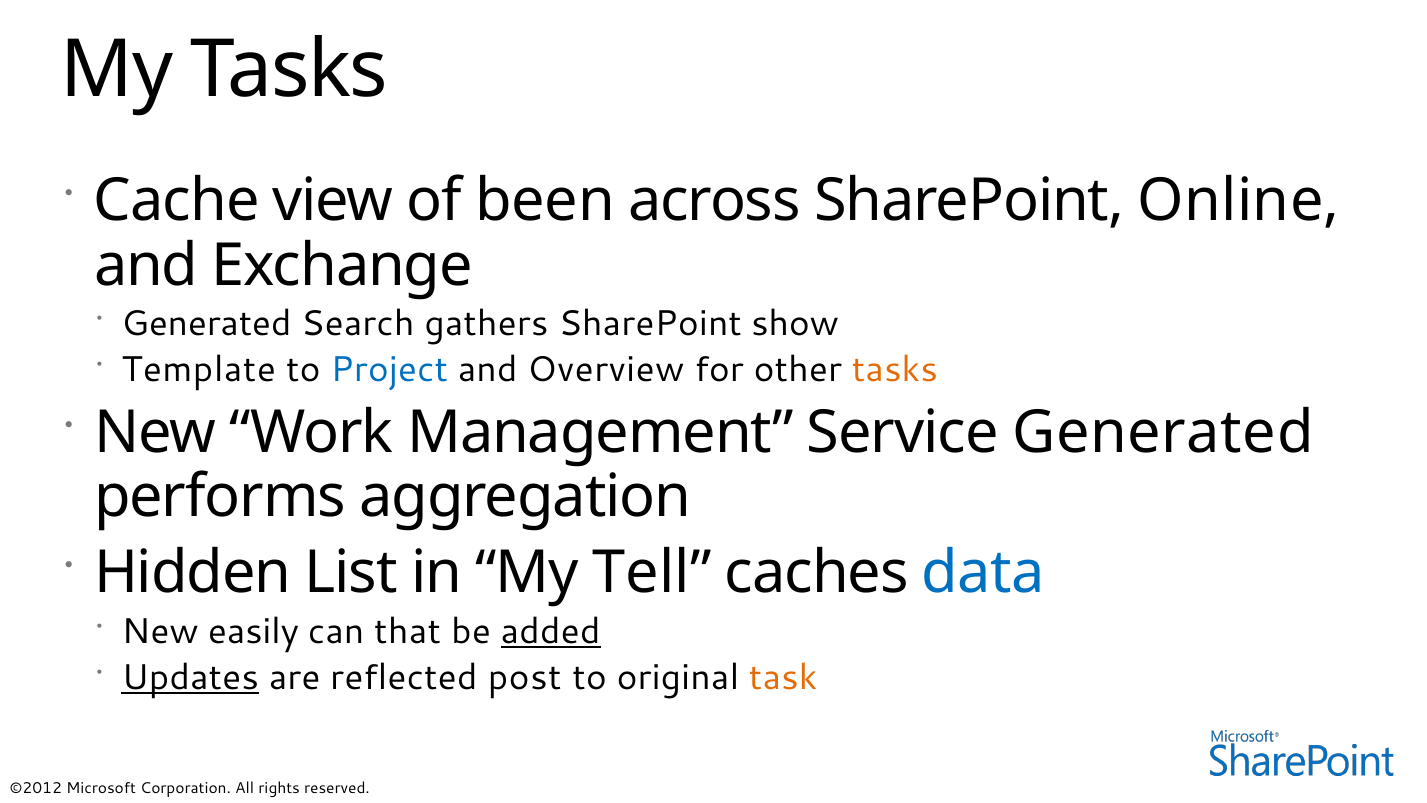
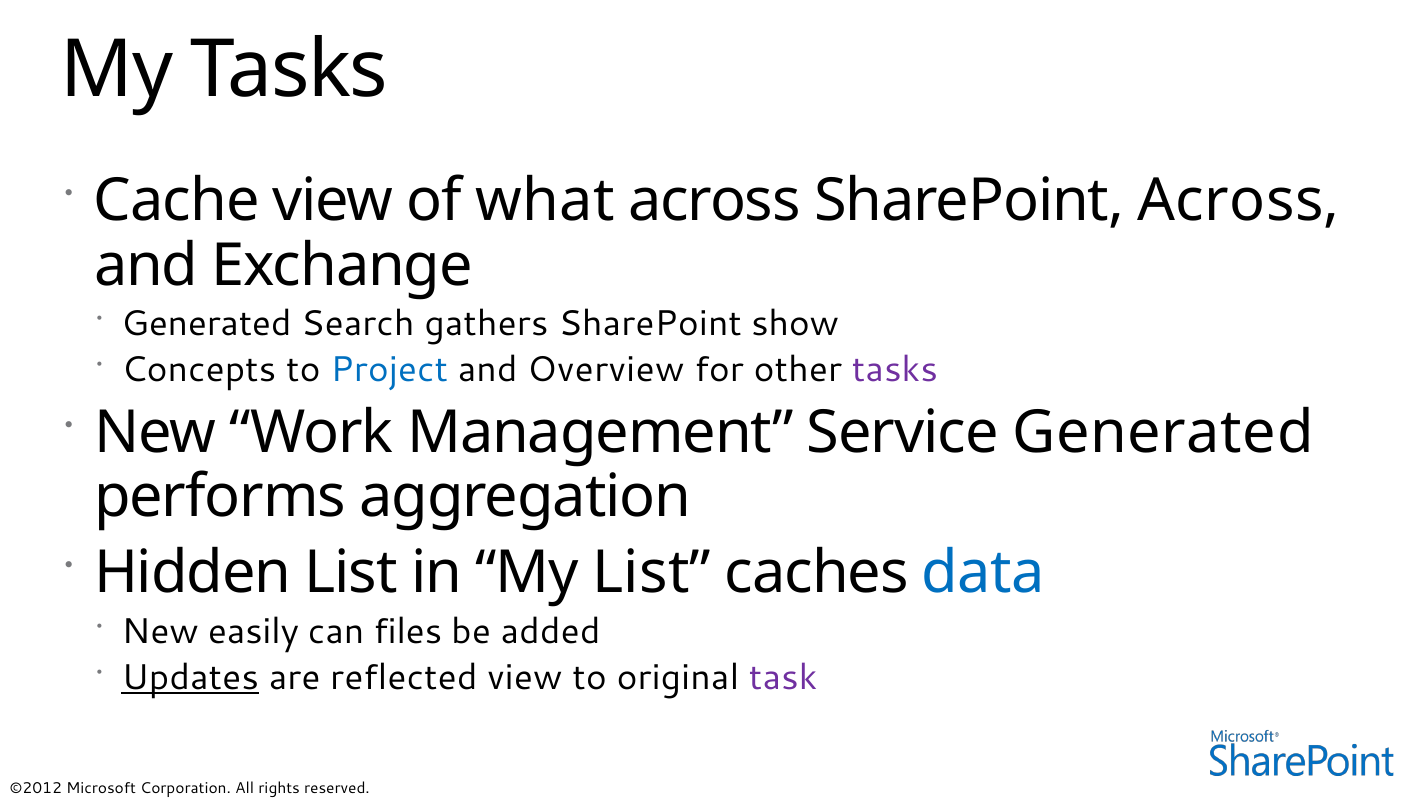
been: been -> what
SharePoint Online: Online -> Across
Template: Template -> Concepts
tasks at (895, 370) colour: orange -> purple
My Tell: Tell -> List
that: that -> files
added underline: present -> none
reflected post: post -> view
task colour: orange -> purple
